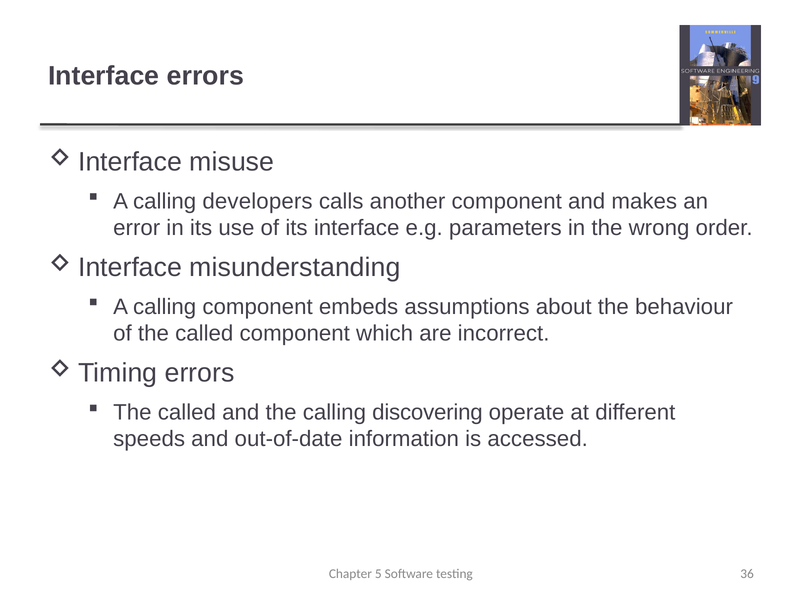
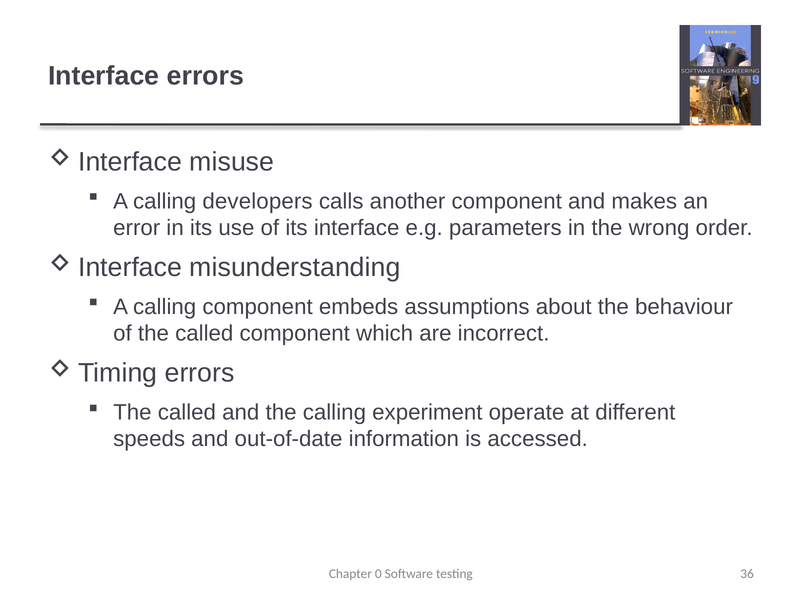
discovering: discovering -> experiment
5: 5 -> 0
